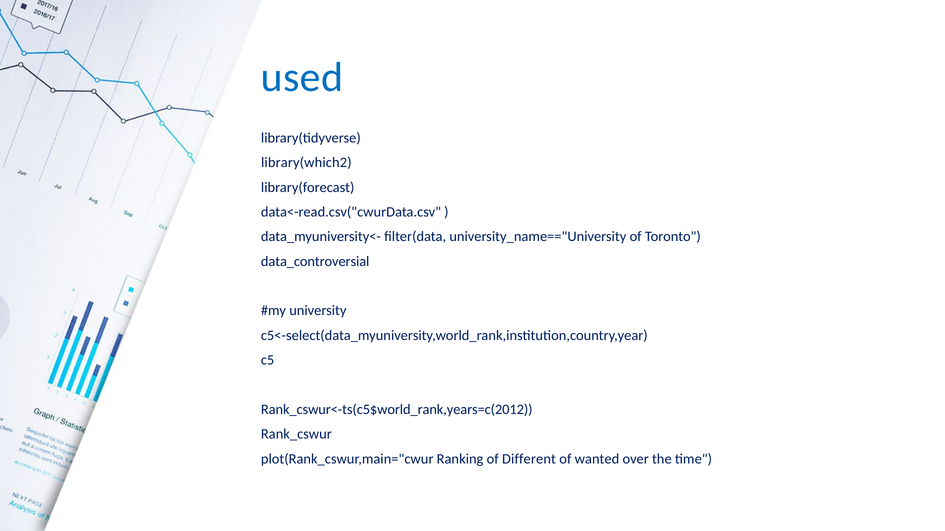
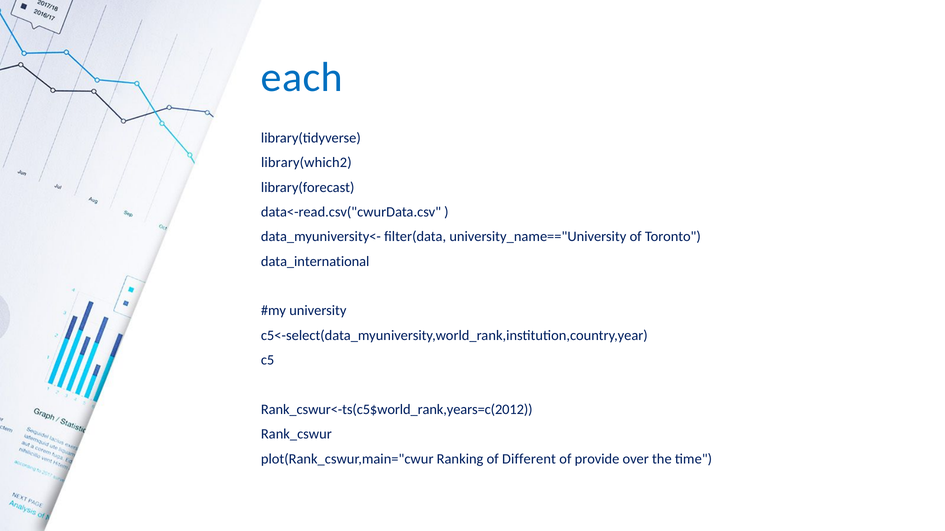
used: used -> each
data_controversial: data_controversial -> data_international
wanted: wanted -> provide
